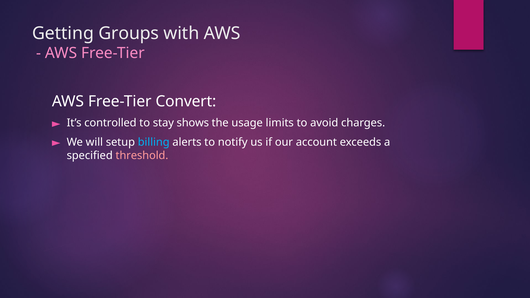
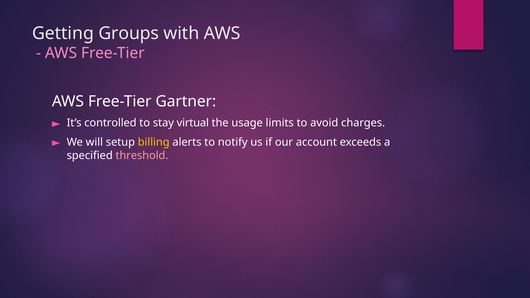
Convert: Convert -> Gartner
shows: shows -> virtual
billing colour: light blue -> yellow
